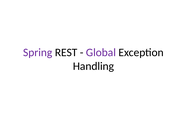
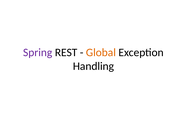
Global colour: purple -> orange
